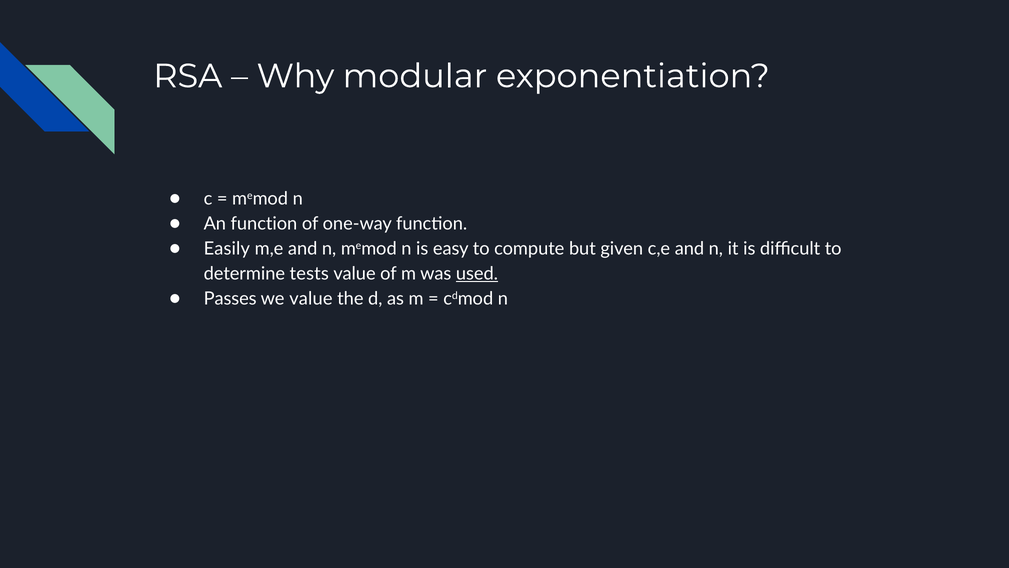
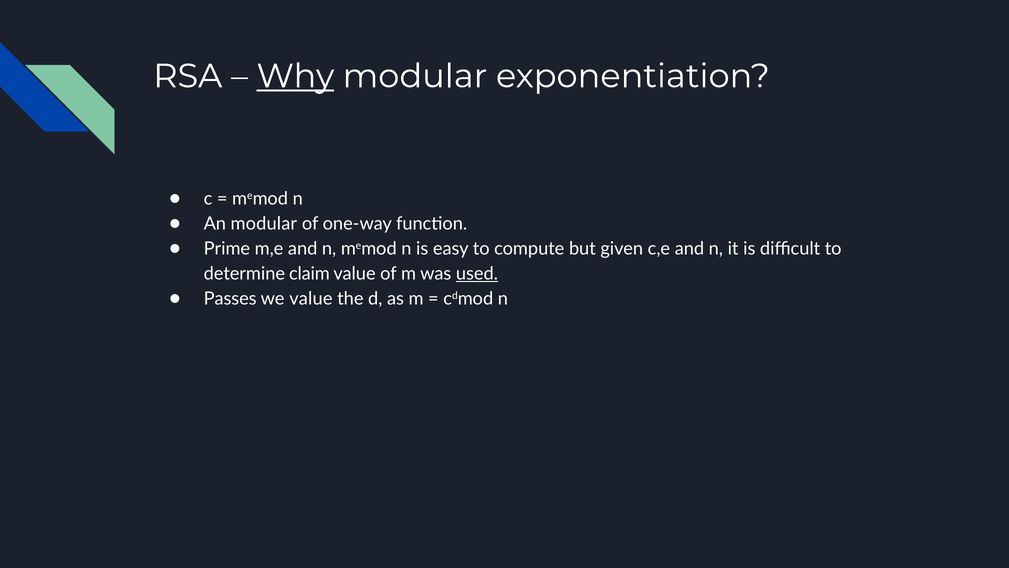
Why underline: none -> present
An function: function -> modular
Easily: Easily -> Prime
tests: tests -> claim
